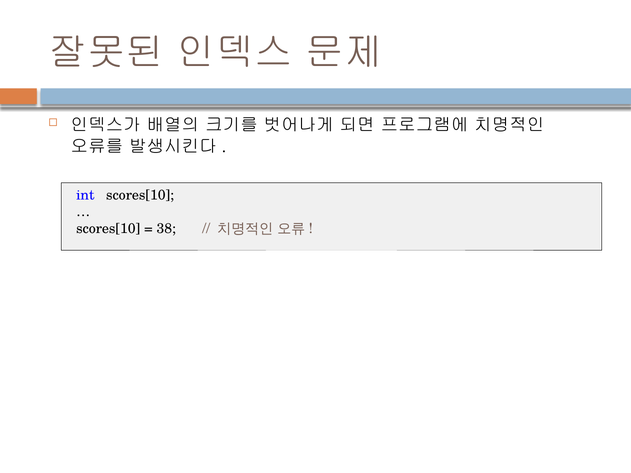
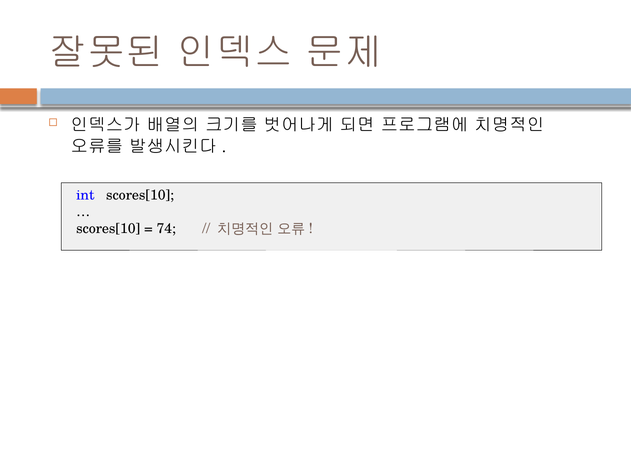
38: 38 -> 74
